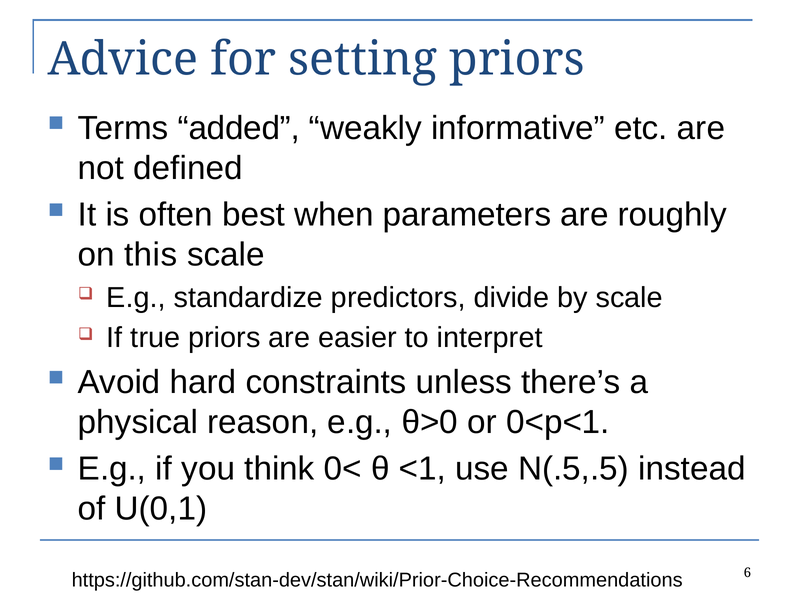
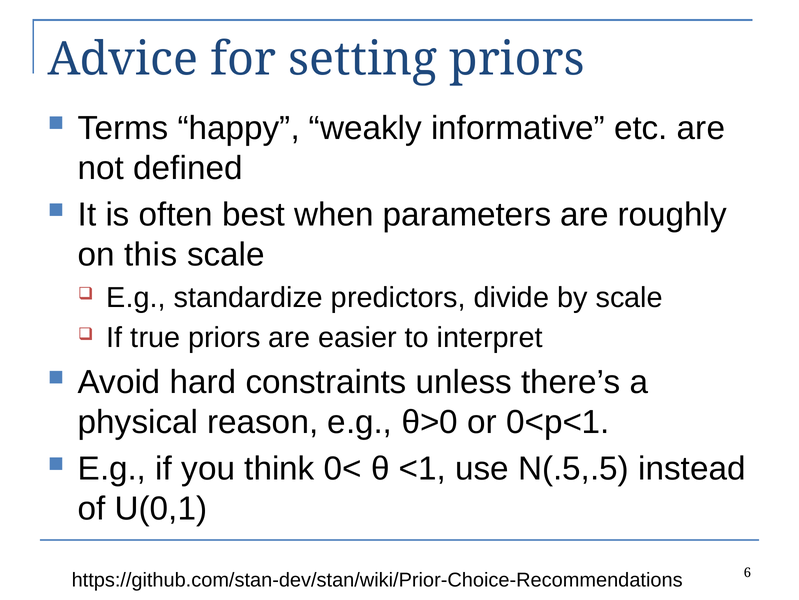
added: added -> happy
